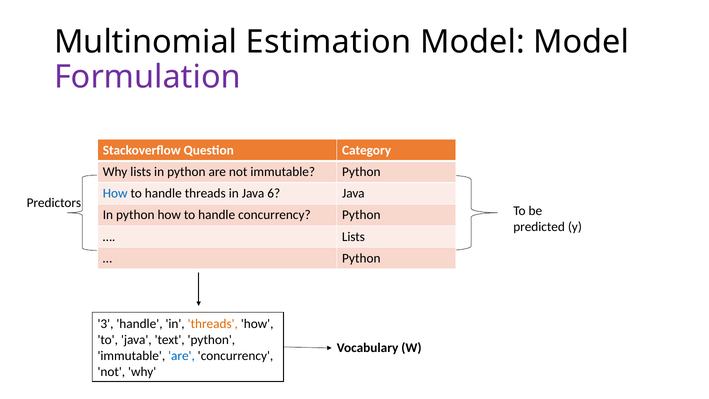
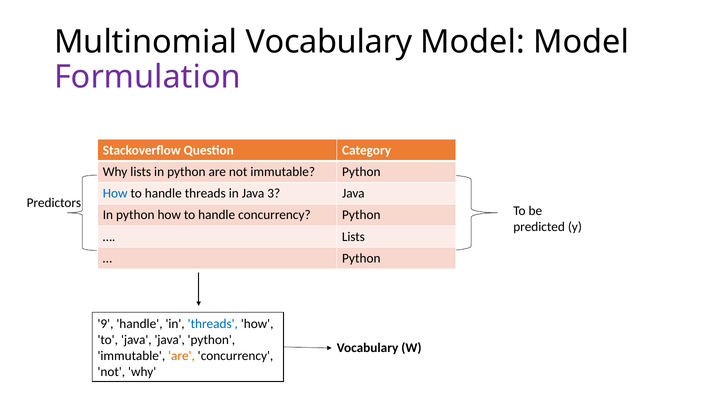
Multinomial Estimation: Estimation -> Vocabulary
6: 6 -> 3
3: 3 -> 9
threads at (213, 324) colour: orange -> blue
java text: text -> java
are at (182, 356) colour: blue -> orange
